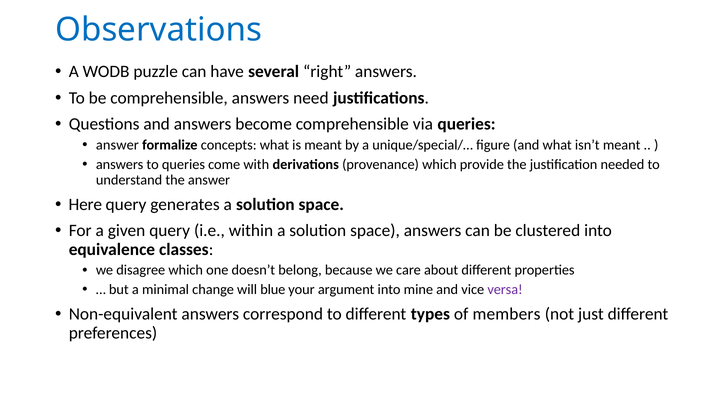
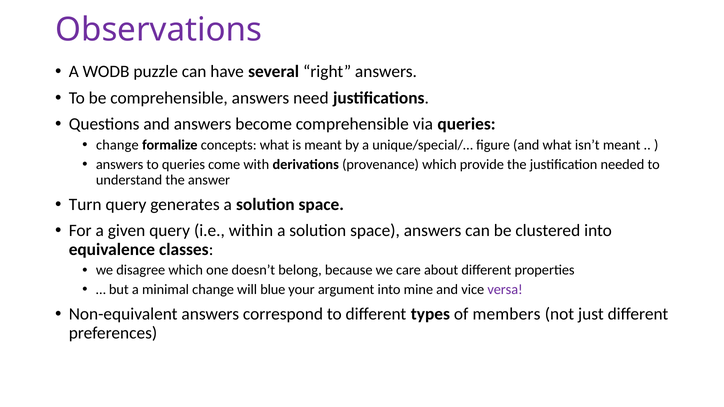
Observations colour: blue -> purple
answer at (117, 145): answer -> change
Here: Here -> Turn
